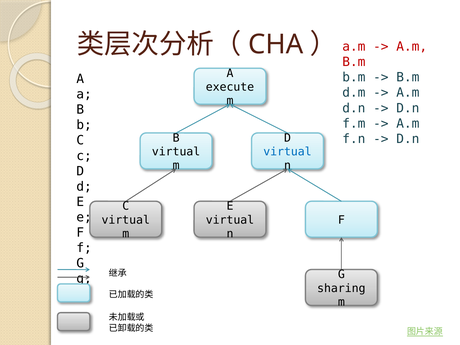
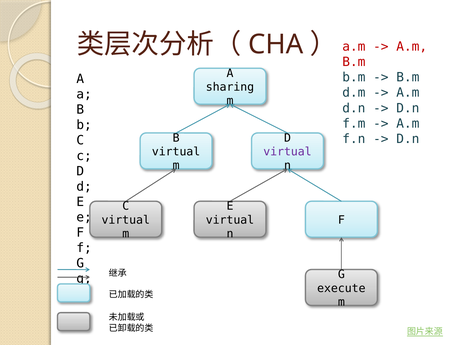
execute: execute -> sharing
virtual at (287, 152) colour: blue -> purple
sharing: sharing -> execute
